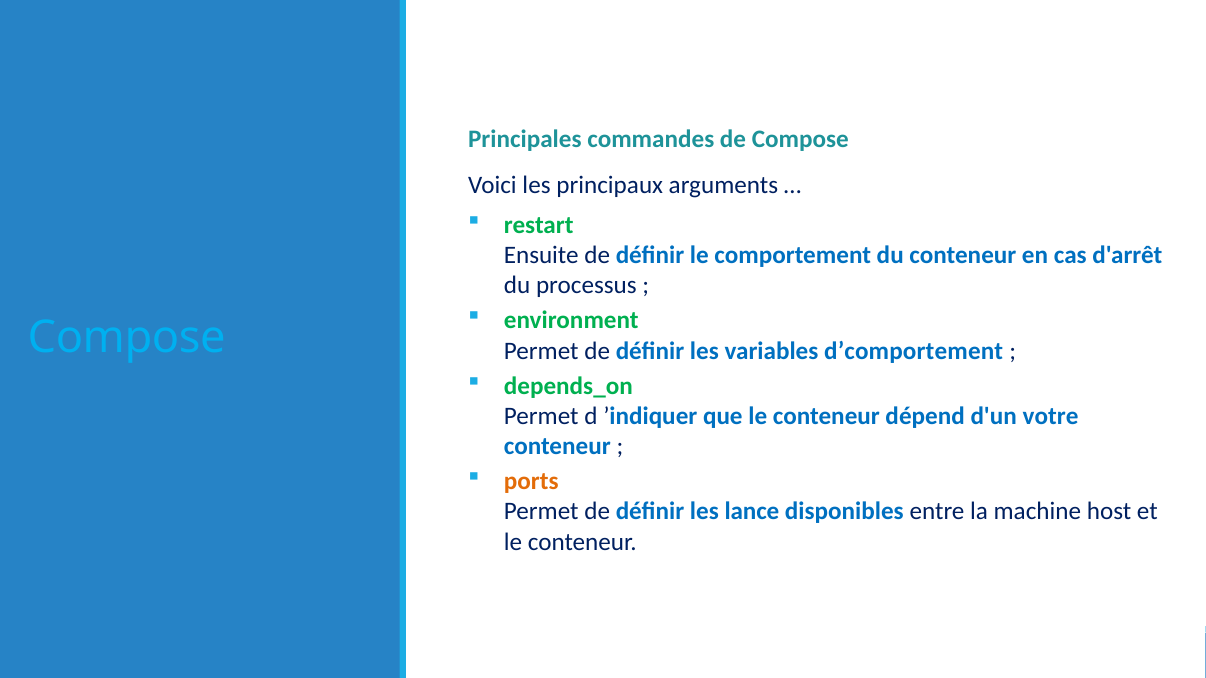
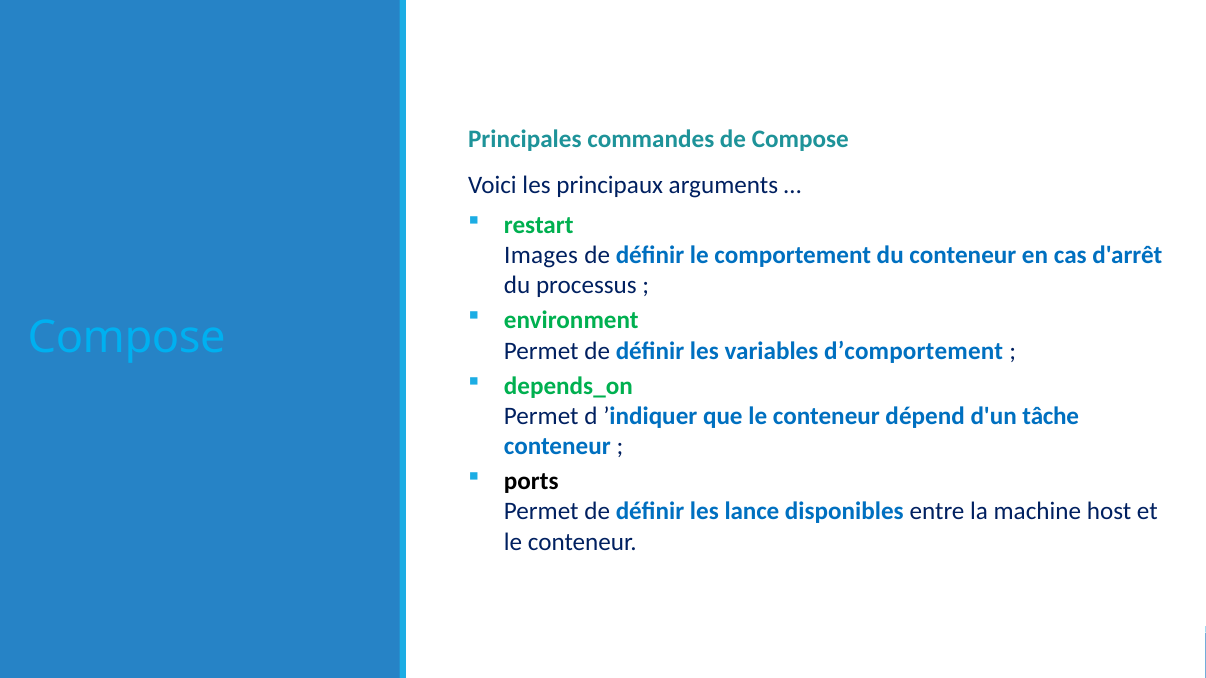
Ensuite: Ensuite -> Images
votre: votre -> tâche
ports colour: orange -> black
